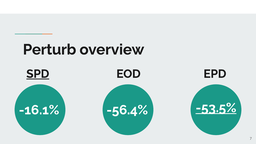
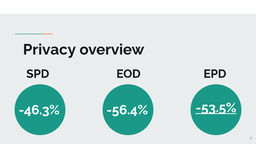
Perturb: Perturb -> Privacy
SPD underline: present -> none
-16.1%: -16.1% -> -46.3%
